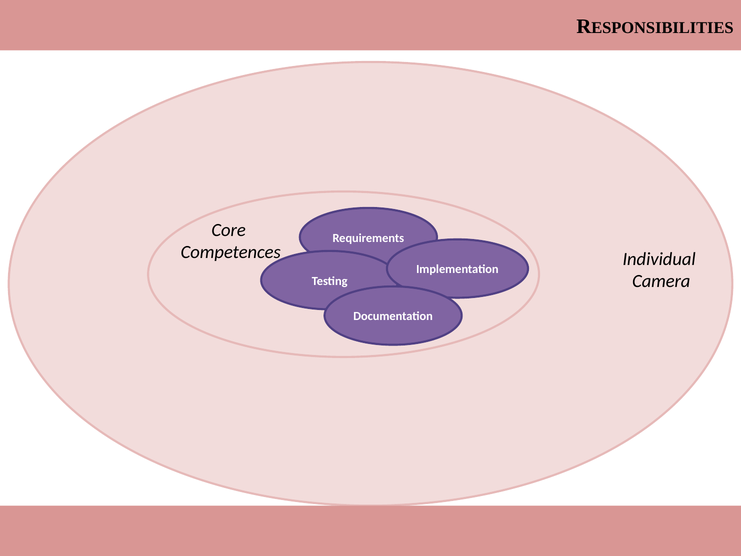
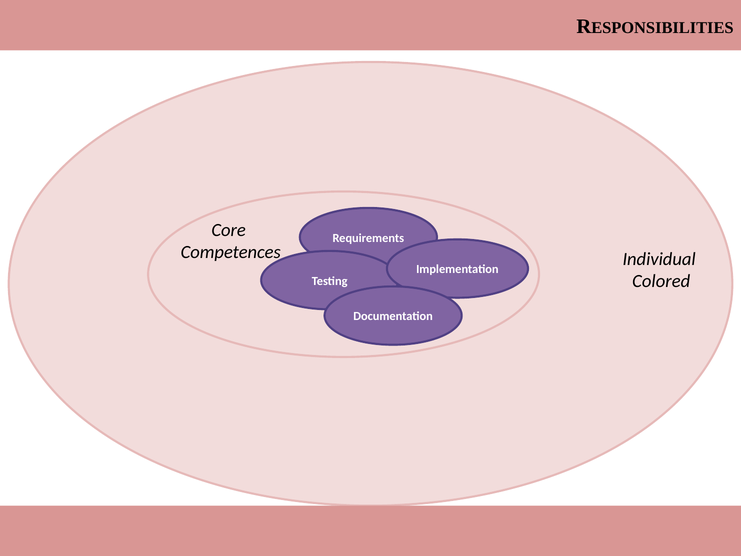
Camera: Camera -> Colored
